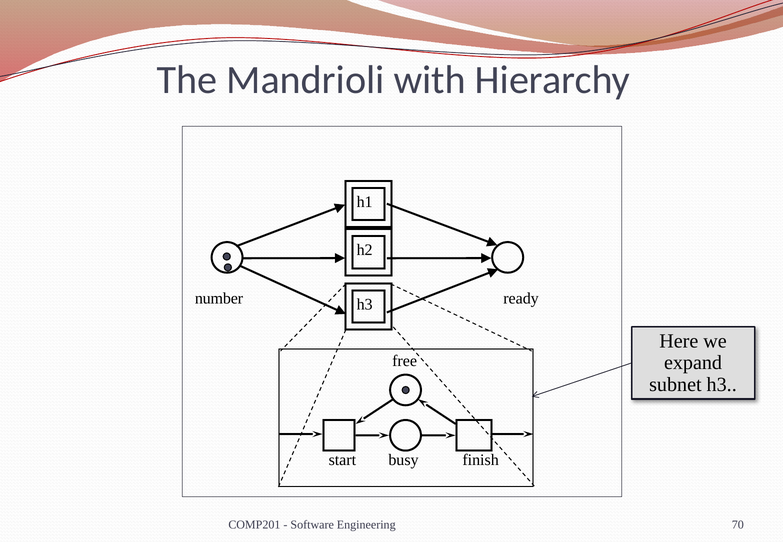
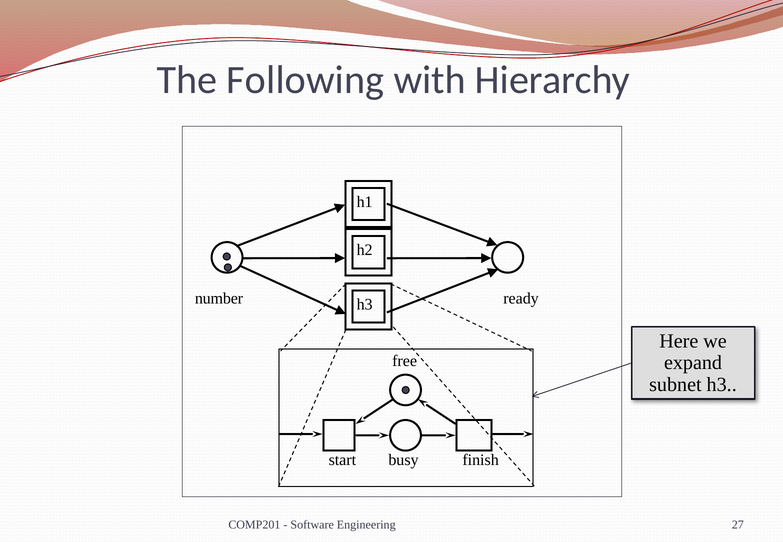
Mandrioli: Mandrioli -> Following
70: 70 -> 27
